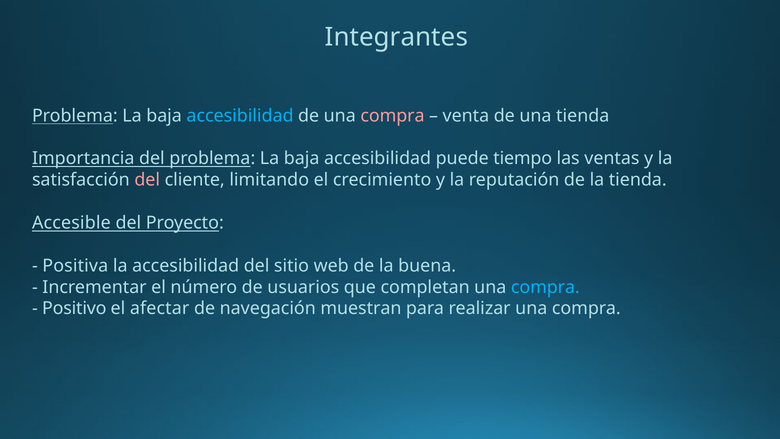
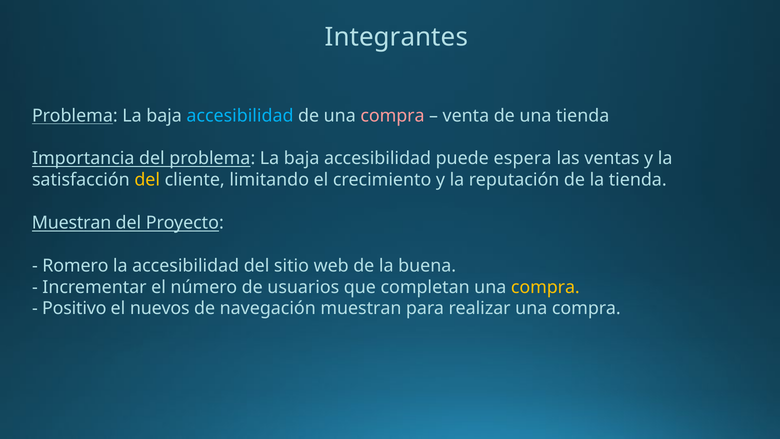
tiempo: tiempo -> espera
del at (147, 180) colour: pink -> yellow
Accesible at (71, 223): Accesible -> Muestran
Positiva: Positiva -> Romero
compra at (545, 287) colour: light blue -> yellow
afectar: afectar -> nuevos
